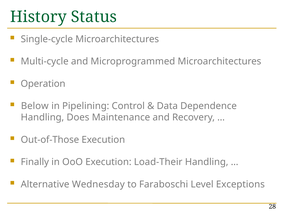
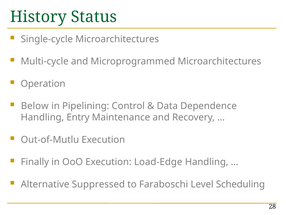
Does: Does -> Entry
Out-of-Those: Out-of-Those -> Out-of-Mutlu
Load-Their: Load-Their -> Load-Edge
Wednesday: Wednesday -> Suppressed
Exceptions: Exceptions -> Scheduling
